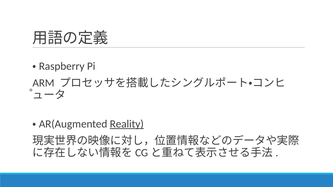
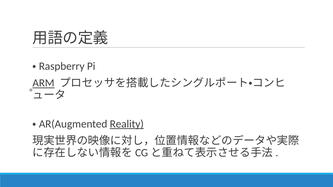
ARM underline: none -> present
